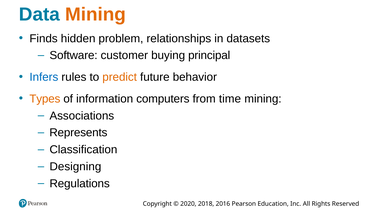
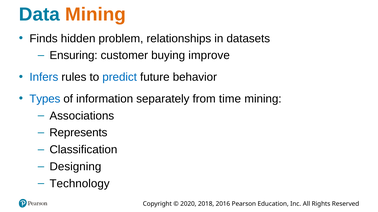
Software: Software -> Ensuring
principal: principal -> improve
predict colour: orange -> blue
Types colour: orange -> blue
computers: computers -> separately
Regulations: Regulations -> Technology
